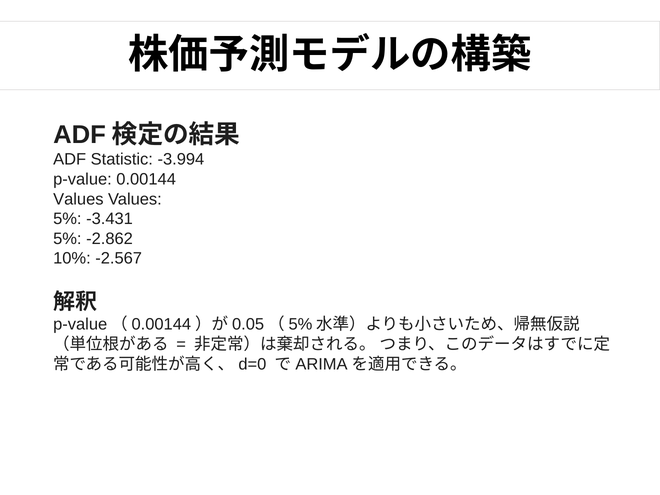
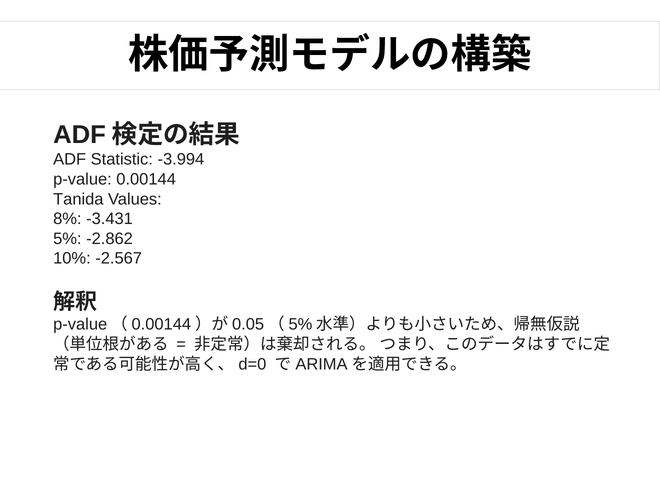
Values at (78, 199): Values -> Tanida
5% at (67, 219): 5% -> 8%
